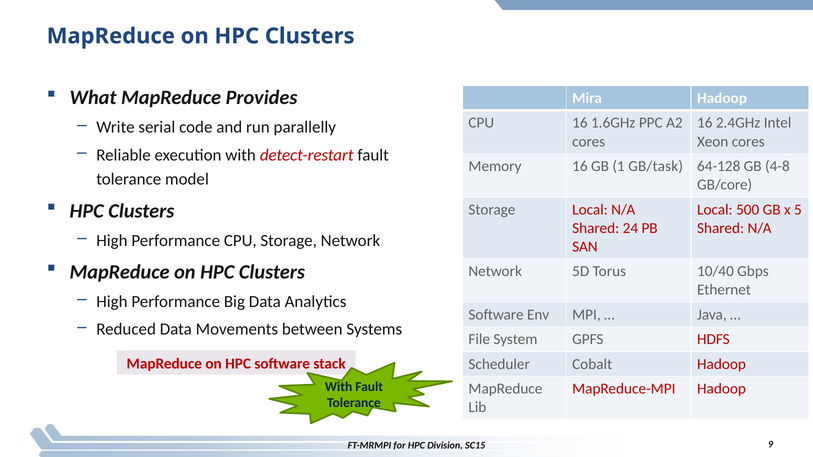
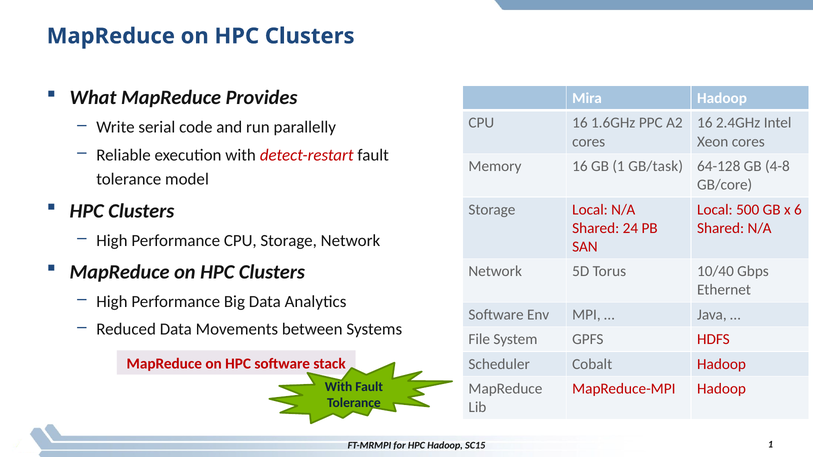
5: 5 -> 6
HPC Division: Division -> Hadoop
SC15 9: 9 -> 1
